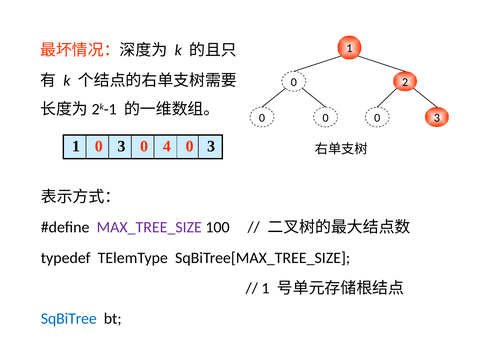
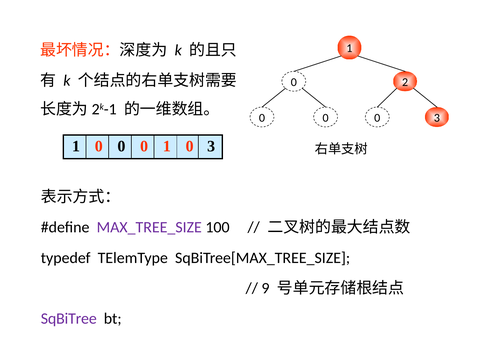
1 0 3: 3 -> 0
0 4: 4 -> 1
1 at (266, 289): 1 -> 9
SqBiTree colour: blue -> purple
